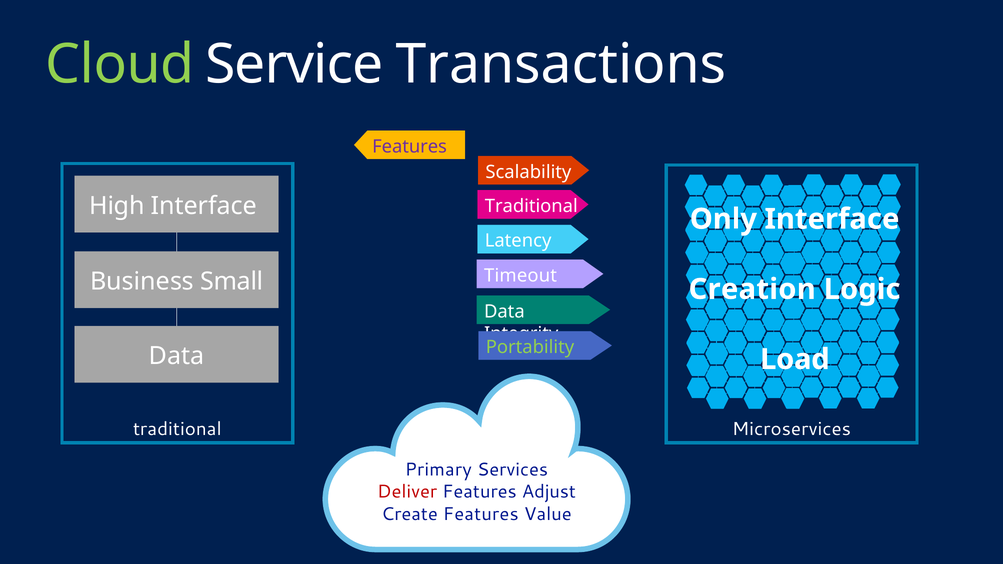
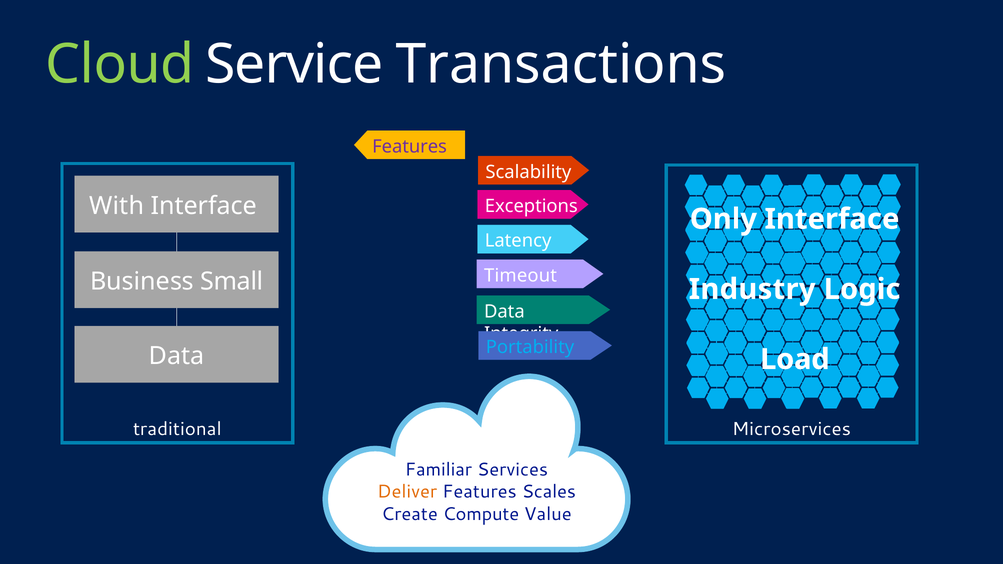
High: High -> With
Traditional at (531, 206): Traditional -> Exceptions
Creation: Creation -> Industry
Portability colour: light green -> light blue
Primary: Primary -> Familiar
Deliver colour: red -> orange
Adjust: Adjust -> Scales
Create Features: Features -> Compute
